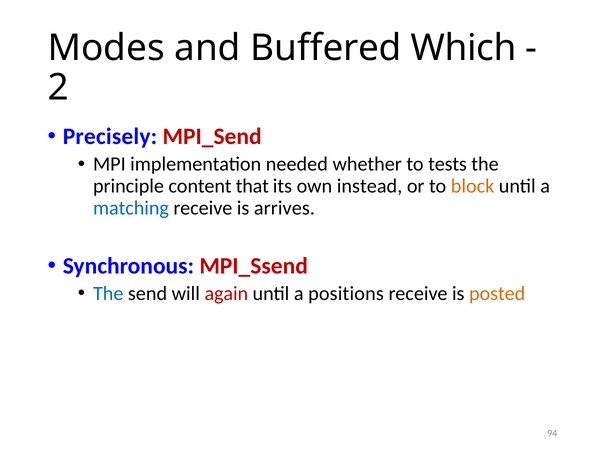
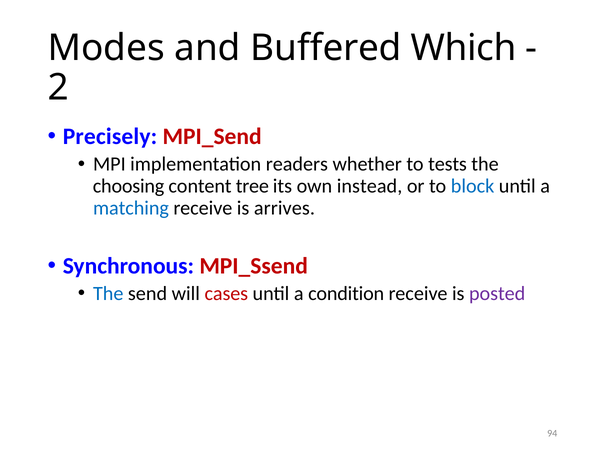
needed: needed -> readers
principle: principle -> choosing
that: that -> tree
block colour: orange -> blue
again: again -> cases
positions: positions -> condition
posted colour: orange -> purple
